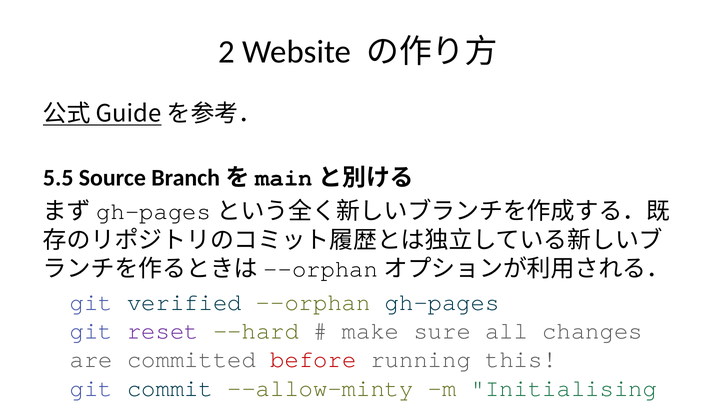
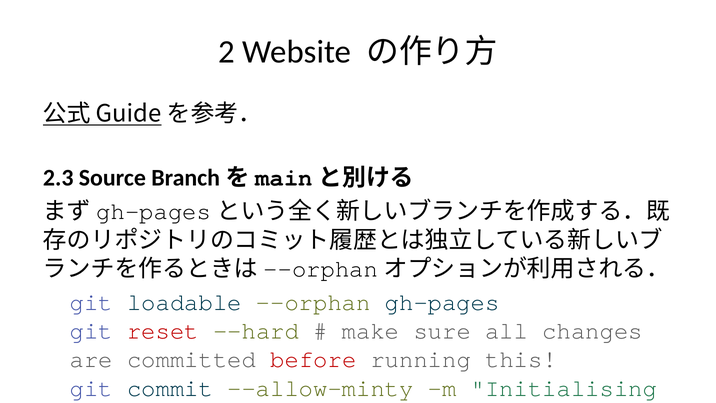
5.5 at (58, 178): 5.5 -> 2.3
verified: verified -> loadable
reset colour: purple -> red
